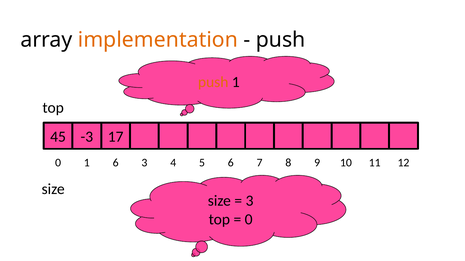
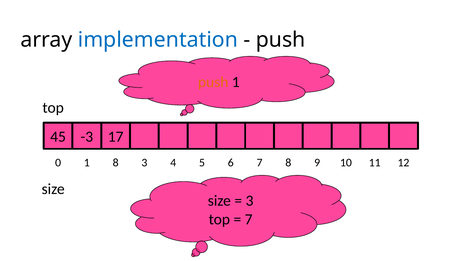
implementation colour: orange -> blue
1 6: 6 -> 8
0 at (249, 220): 0 -> 7
